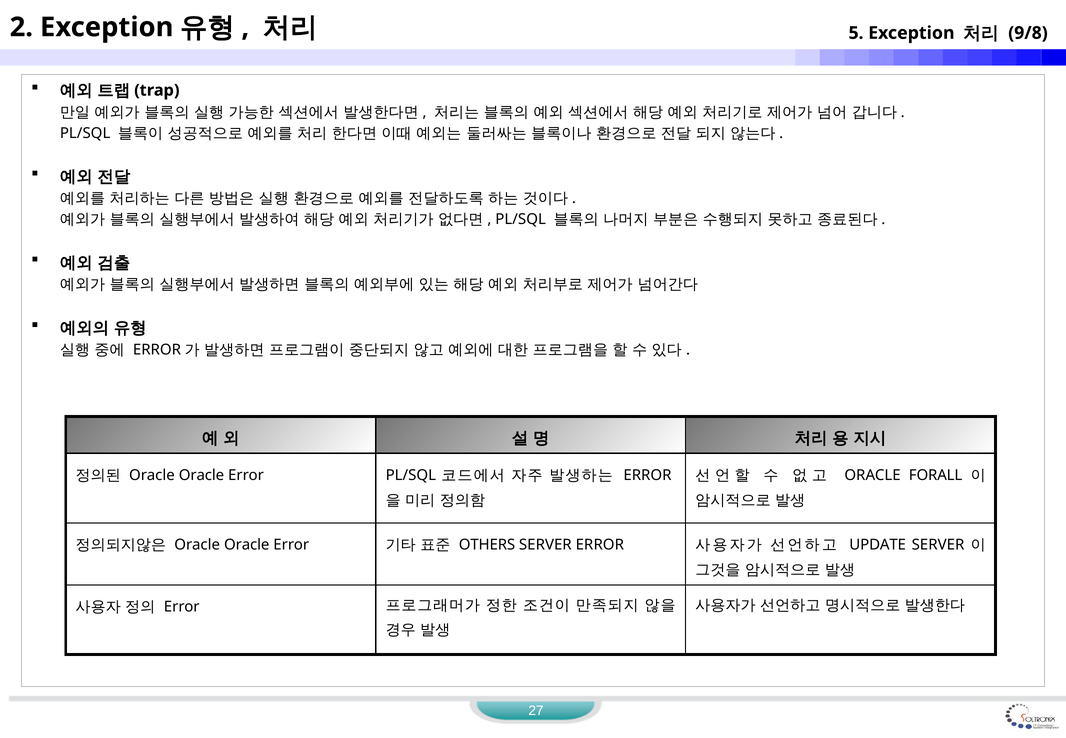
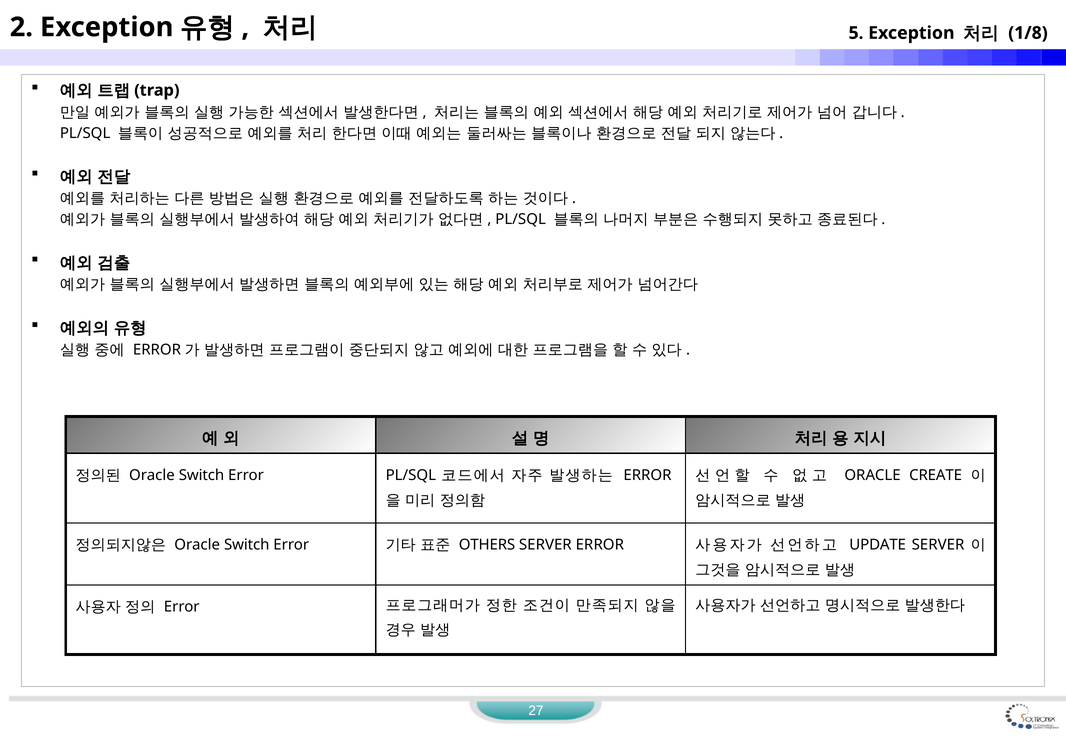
9/8: 9/8 -> 1/8
Oracle at (201, 475): Oracle -> Switch
FORALL: FORALL -> CREATE
Oracle at (247, 545): Oracle -> Switch
